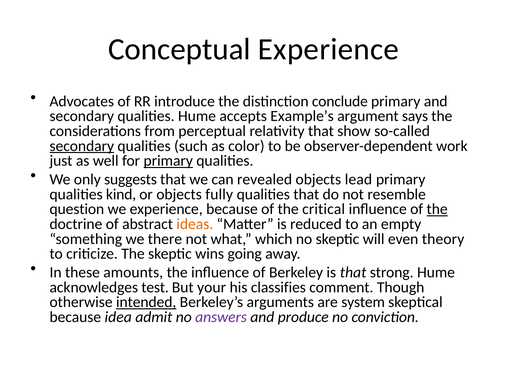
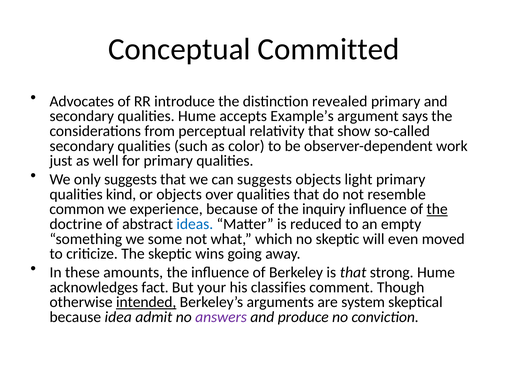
Conceptual Experience: Experience -> Committed
conclude: conclude -> revealed
secondary at (82, 146) underline: present -> none
primary at (168, 161) underline: present -> none
can revealed: revealed -> suggests
lead: lead -> light
fully: fully -> over
question: question -> common
critical: critical -> inquiry
ideas colour: orange -> blue
there: there -> some
theory: theory -> moved
test: test -> fact
